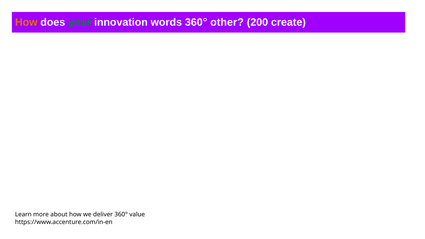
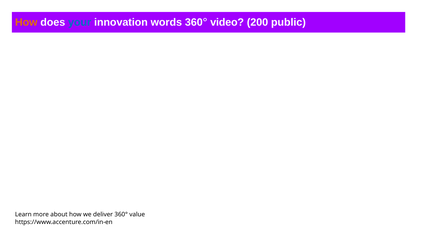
your colour: green -> blue
other: other -> video
create: create -> public
